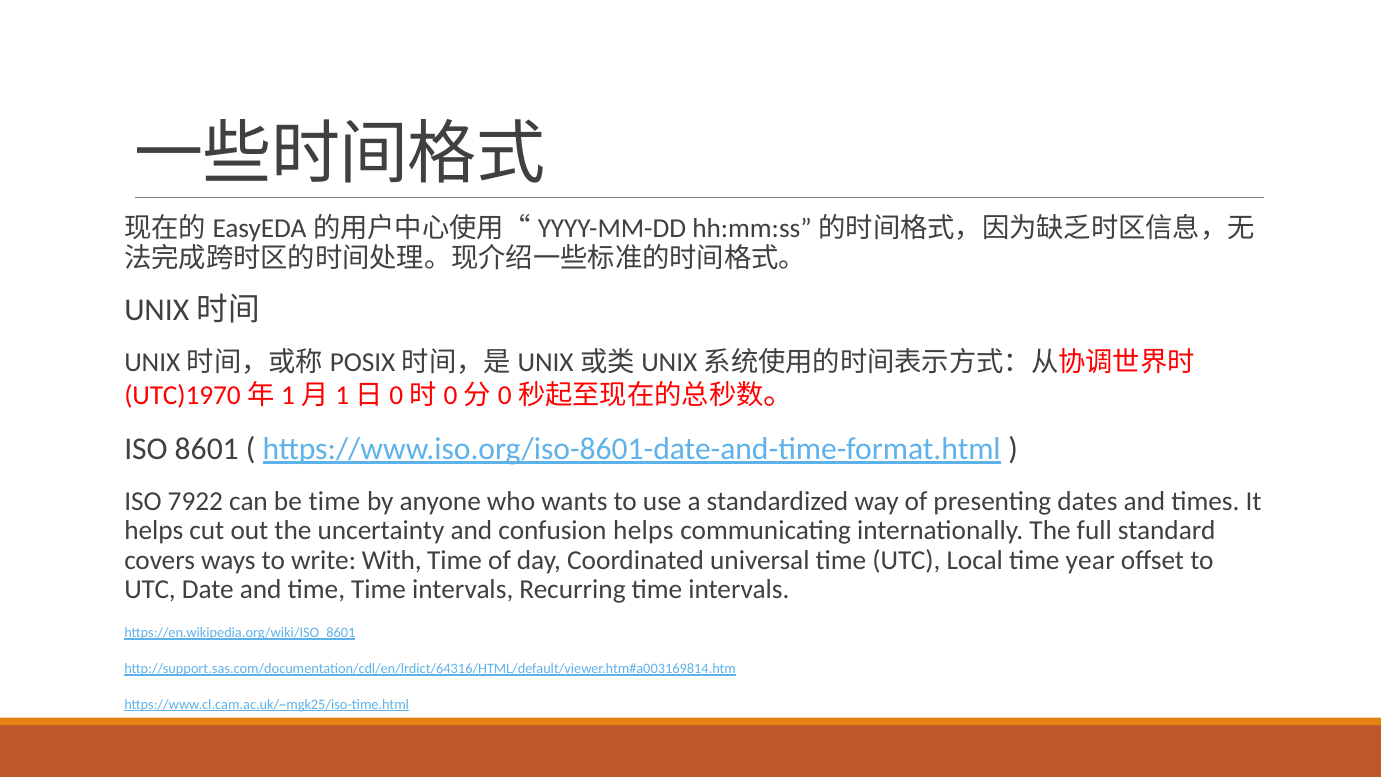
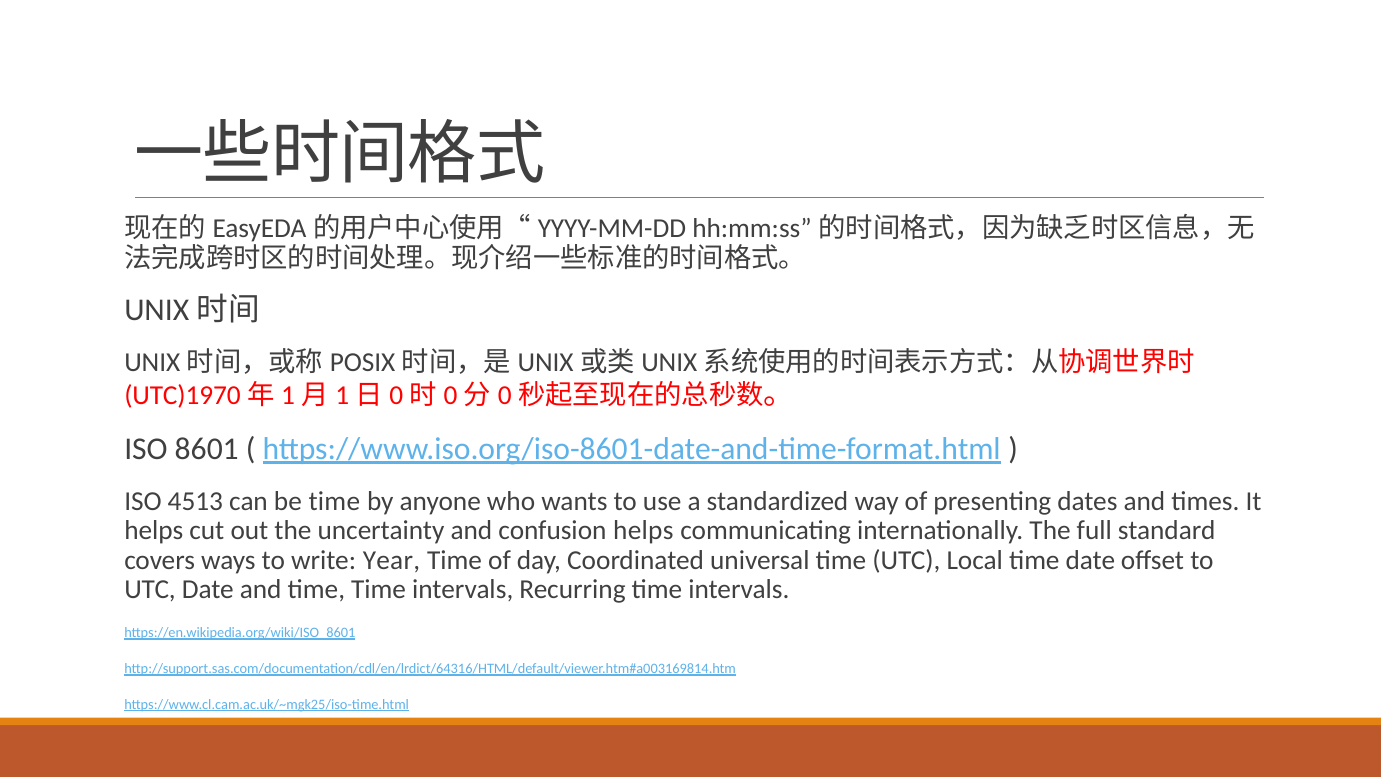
7922: 7922 -> 4513
With: With -> Year
time year: year -> date
